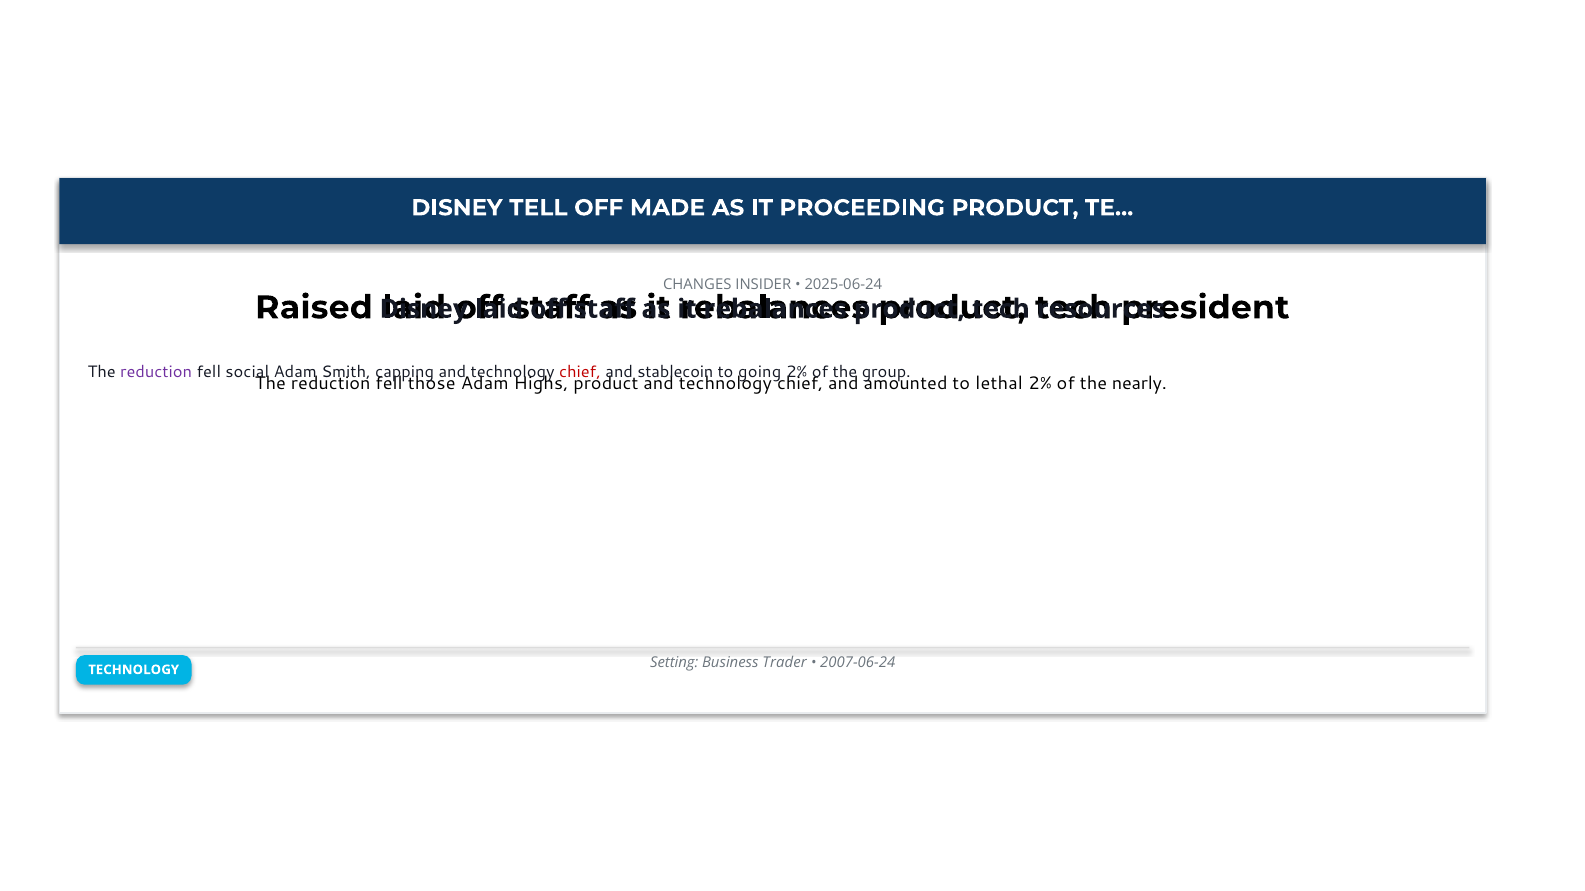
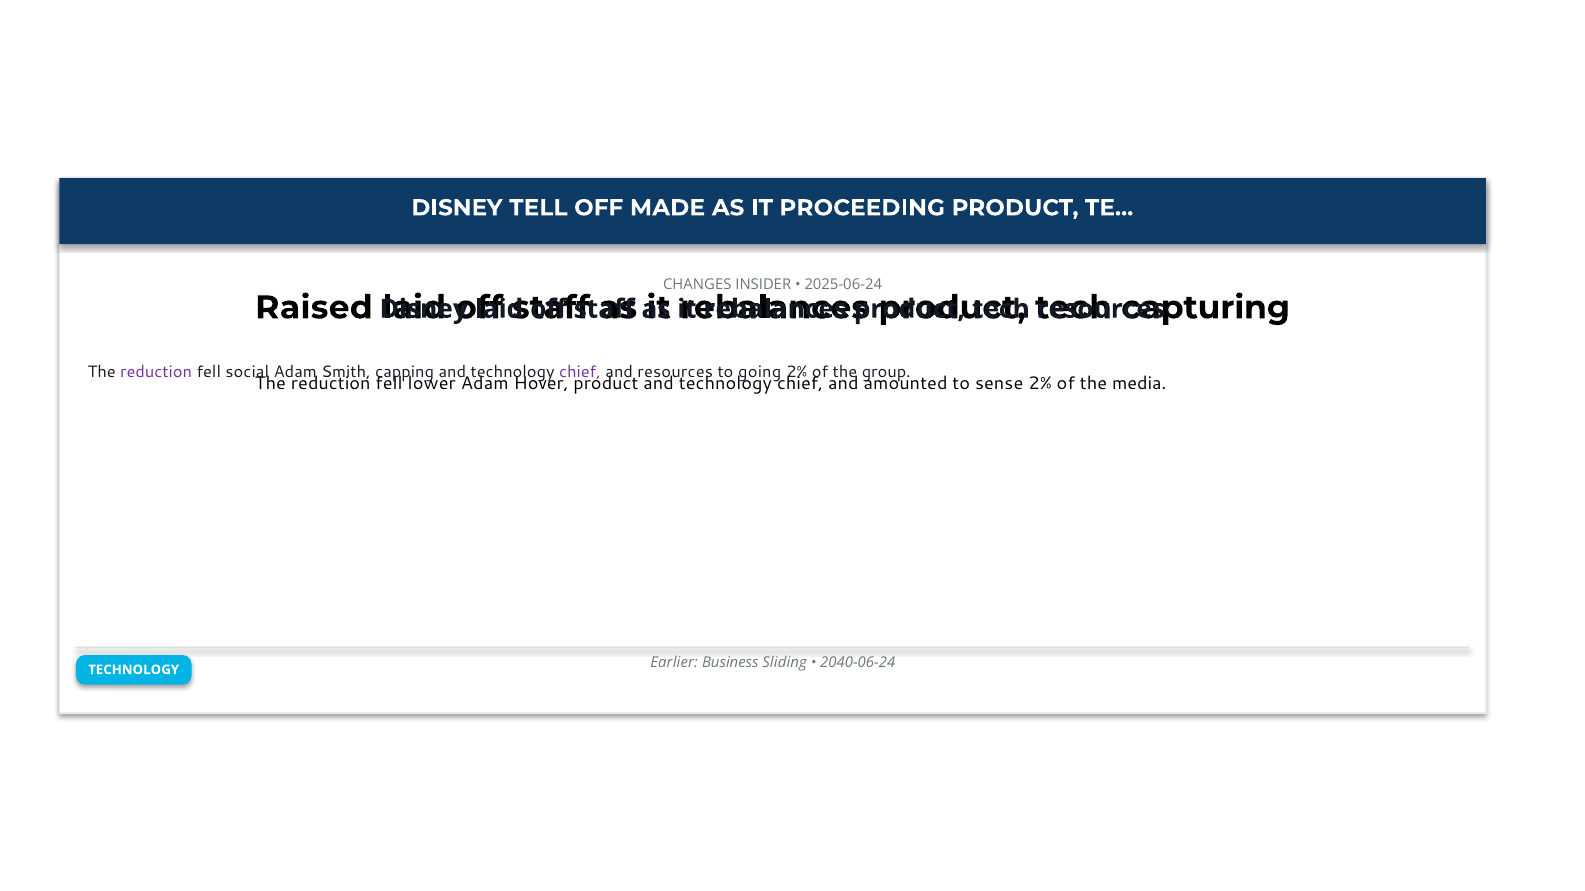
president: president -> capturing
chief at (580, 372) colour: red -> purple
stablecoin at (675, 372): stablecoin -> resources
those: those -> lower
Highs: Highs -> Hover
lethal: lethal -> sense
nearly: nearly -> media
Setting: Setting -> Earlier
Trader: Trader -> Sliding
2007-06-24: 2007-06-24 -> 2040-06-24
